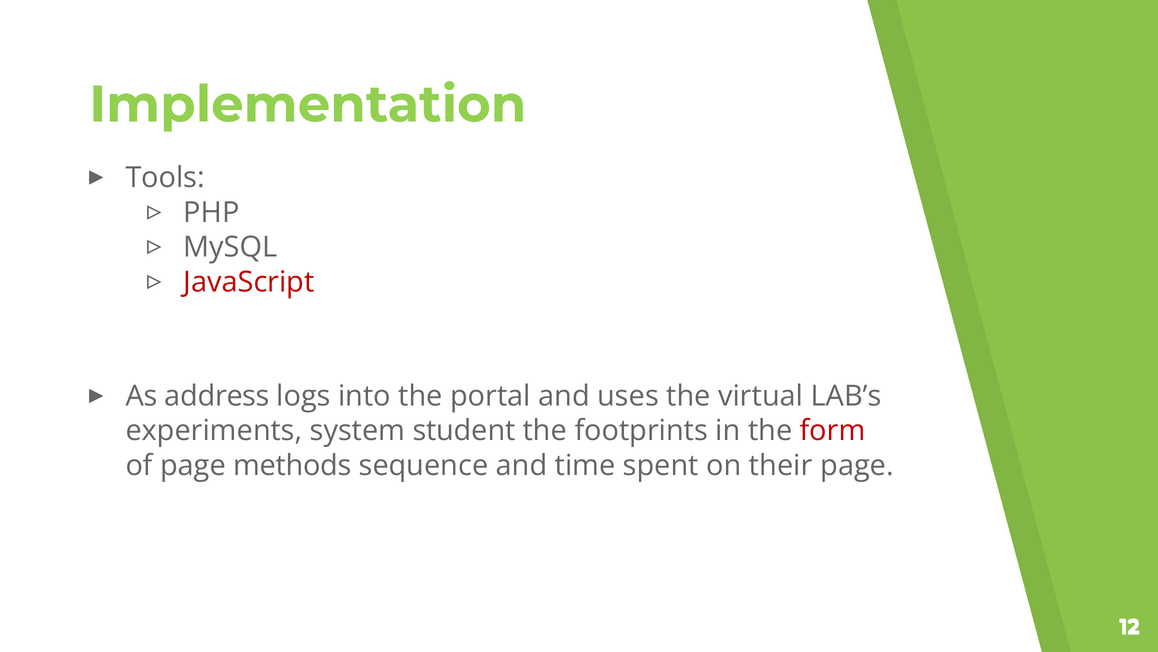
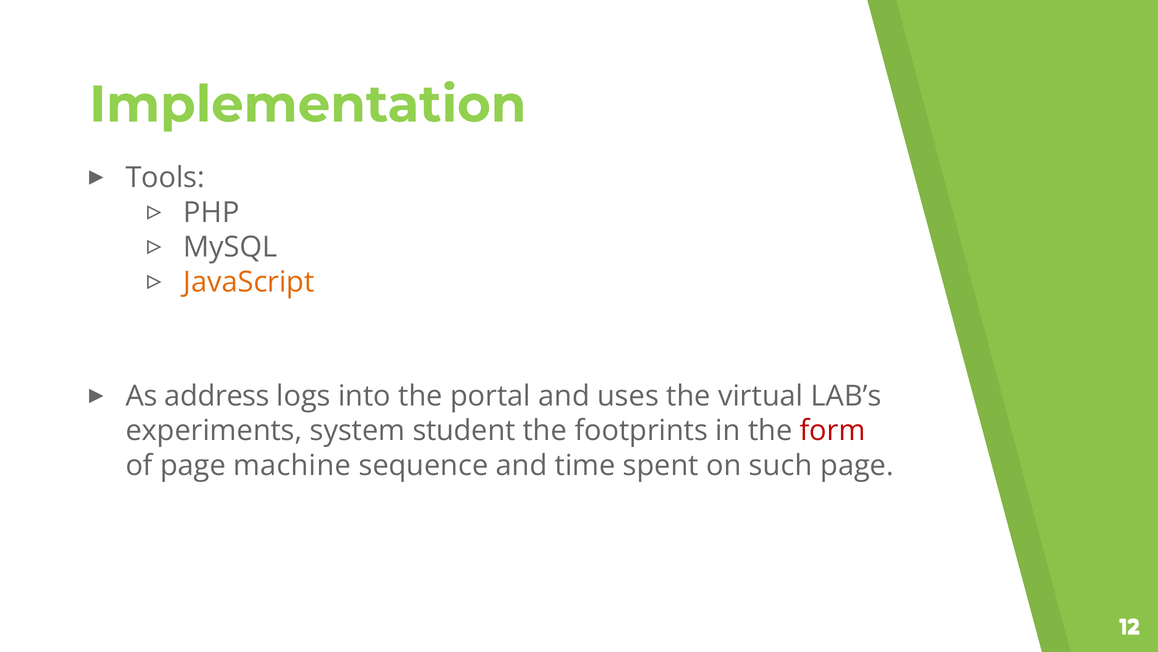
JavaScript colour: red -> orange
methods: methods -> machine
their: their -> such
